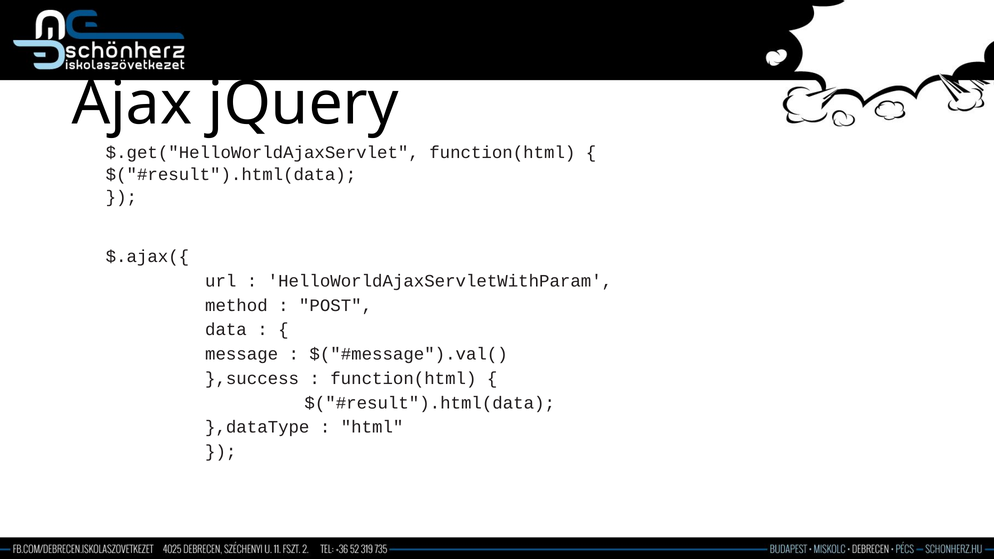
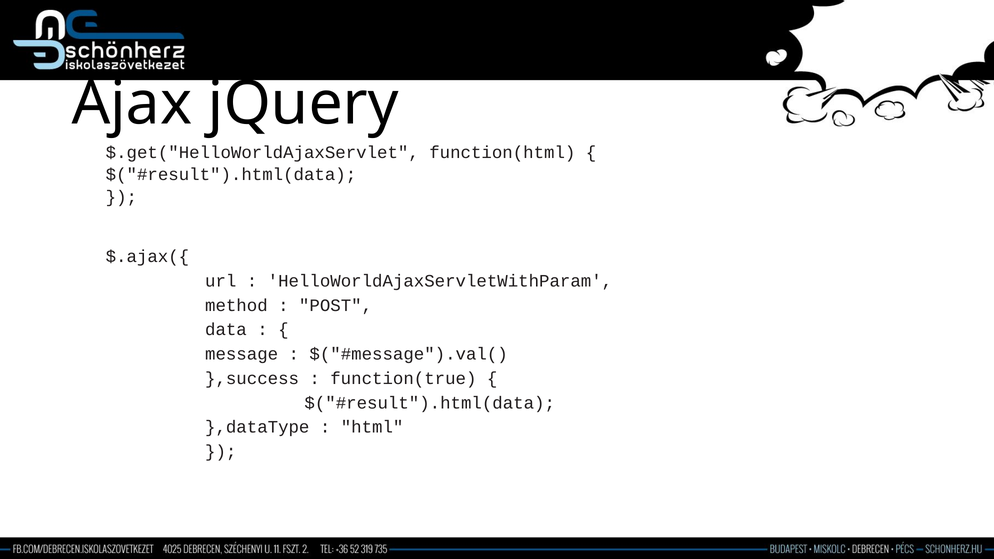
function(html at (403, 379): function(html -> function(true
